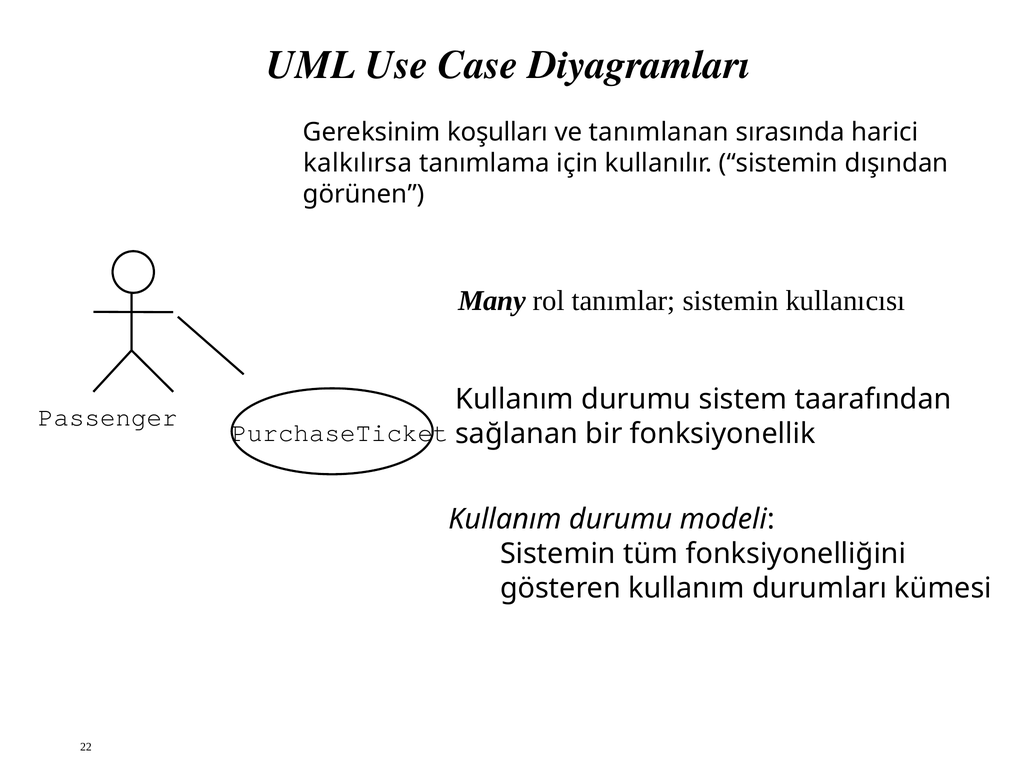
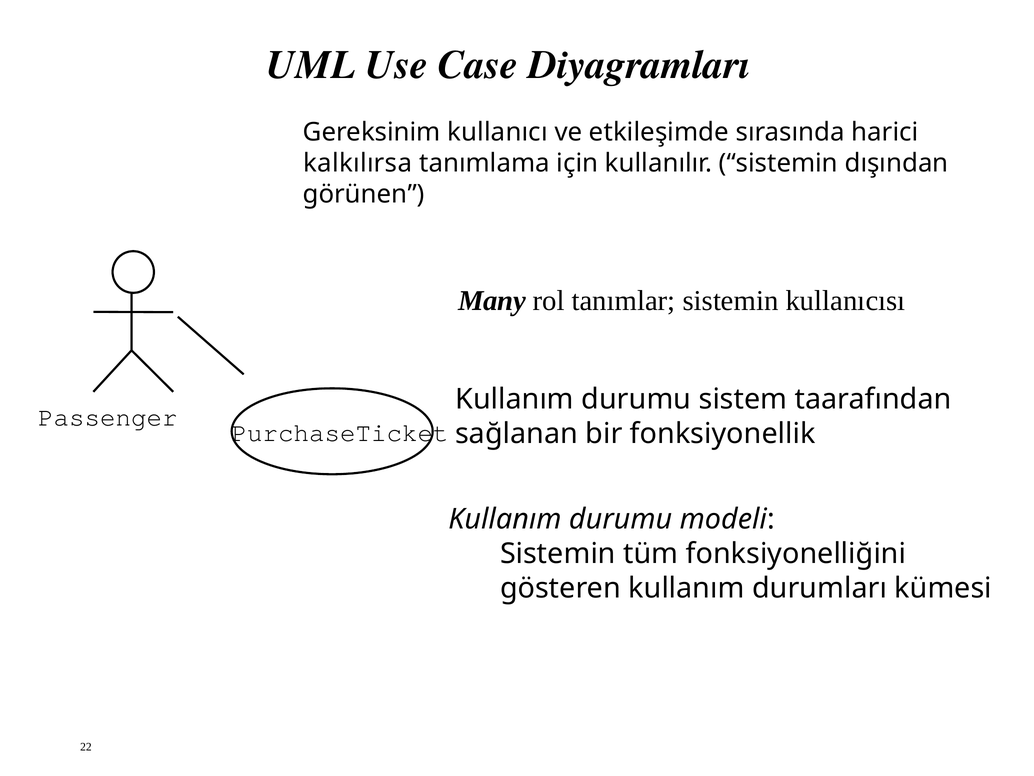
koşulları: koşulları -> kullanıcı
tanımlanan: tanımlanan -> etkileşimde
